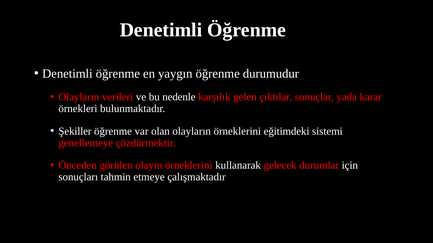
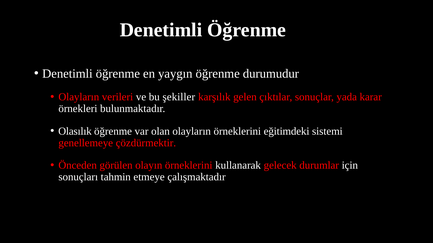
nedenle: nedenle -> şekiller
Şekiller: Şekiller -> Olasılık
